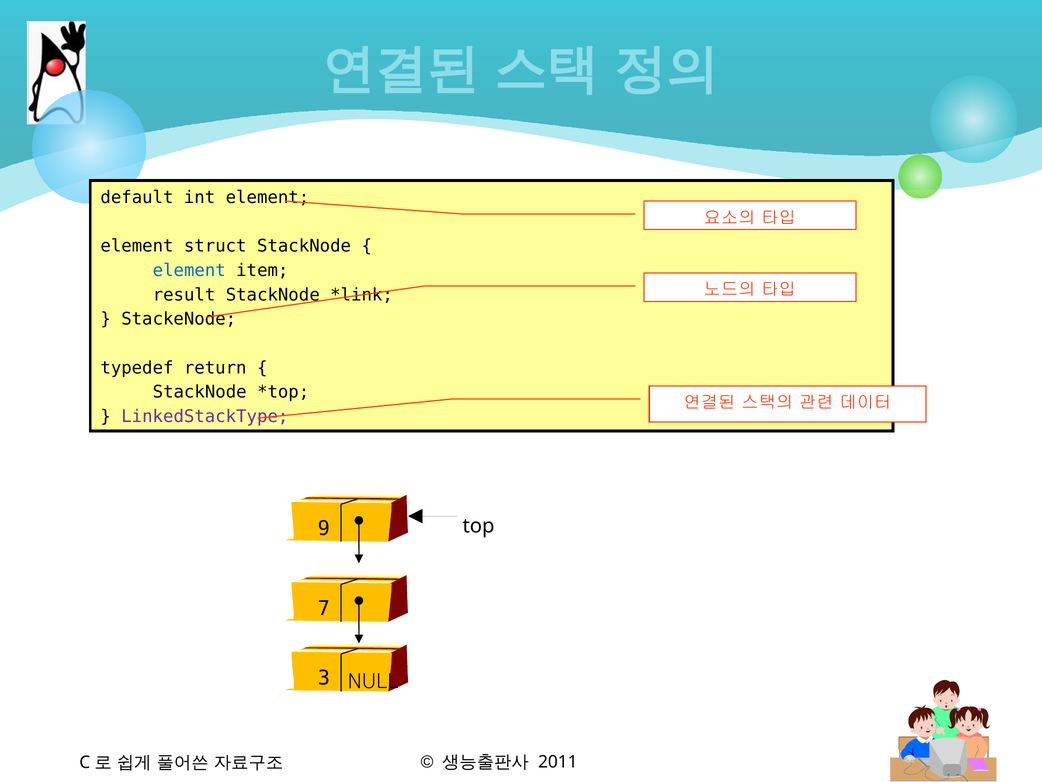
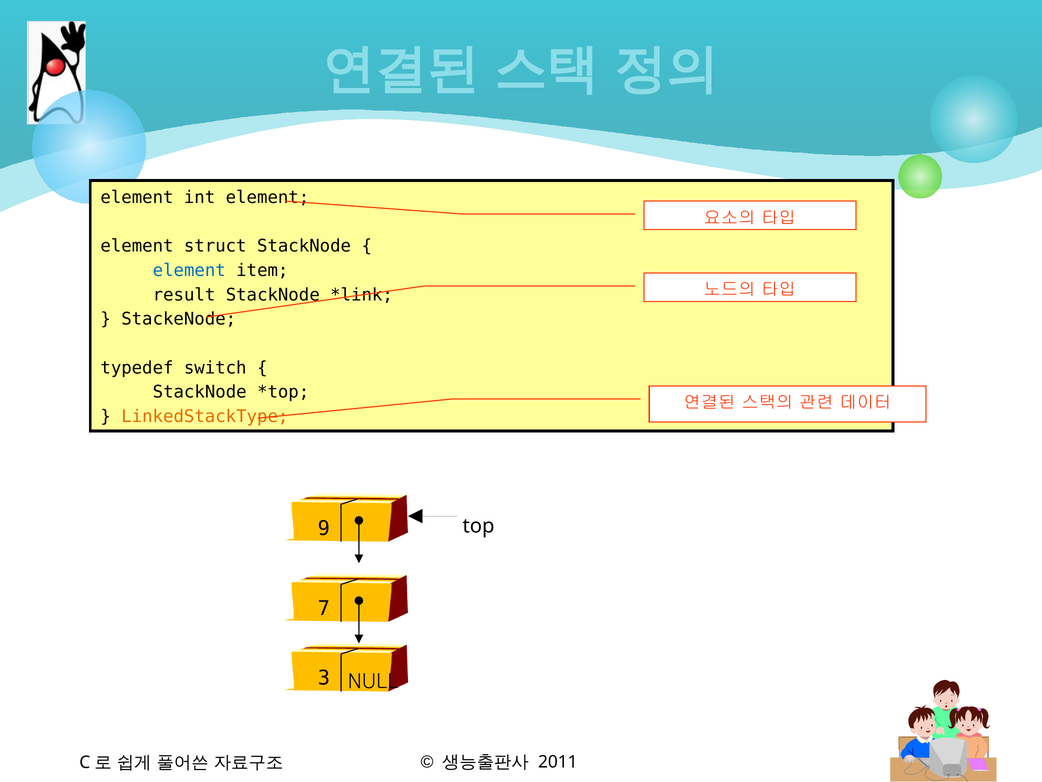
default at (137, 197): default -> element
return: return -> switch
LinkedStackType colour: purple -> orange
